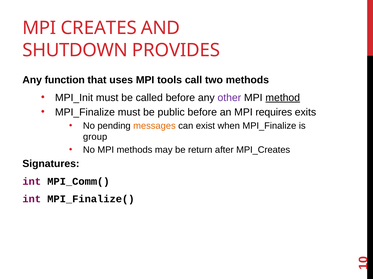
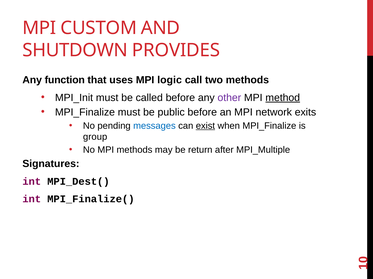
CREATES: CREATES -> CUSTOM
tools: tools -> logic
requires: requires -> network
messages colour: orange -> blue
exist underline: none -> present
MPI_Creates: MPI_Creates -> MPI_Multiple
MPI_Comm(: MPI_Comm( -> MPI_Dest(
